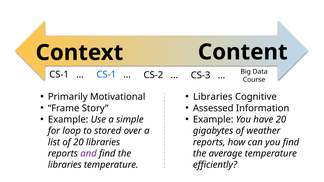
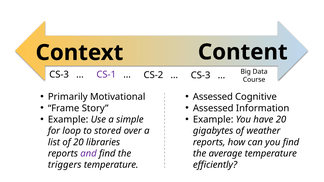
CS-1 at (59, 75): CS-1 -> CS-3
CS-1 at (106, 75) colour: blue -> purple
Libraries at (213, 97): Libraries -> Assessed
libraries at (65, 165): libraries -> triggers
